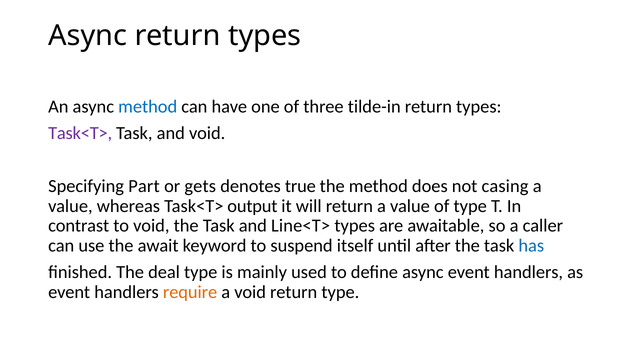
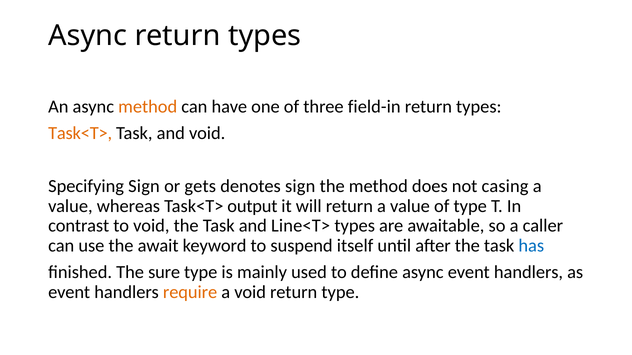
method at (148, 107) colour: blue -> orange
tilde-in: tilde-in -> field-in
Task<T> at (80, 133) colour: purple -> orange
Specifying Part: Part -> Sign
denotes true: true -> sign
deal: deal -> sure
